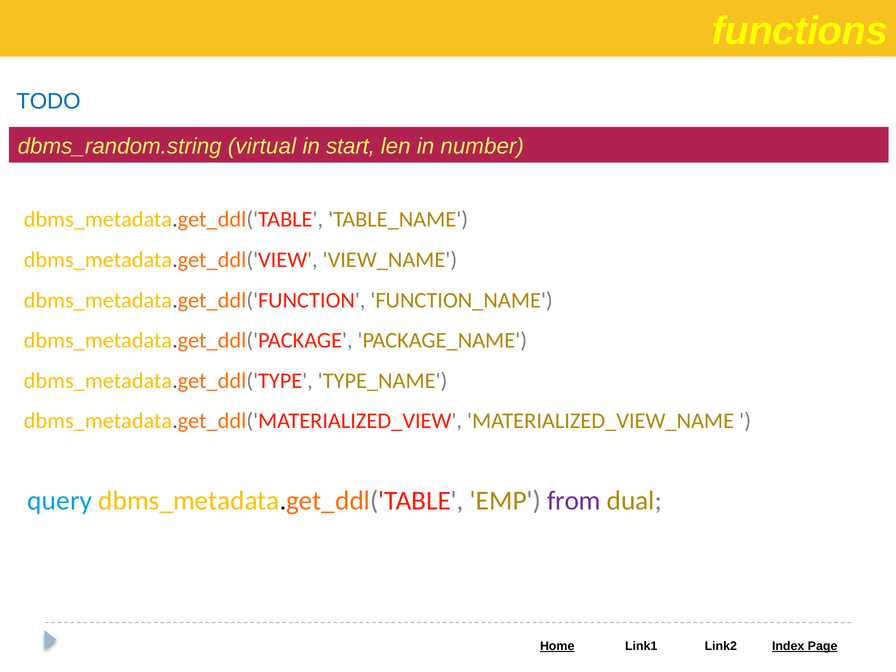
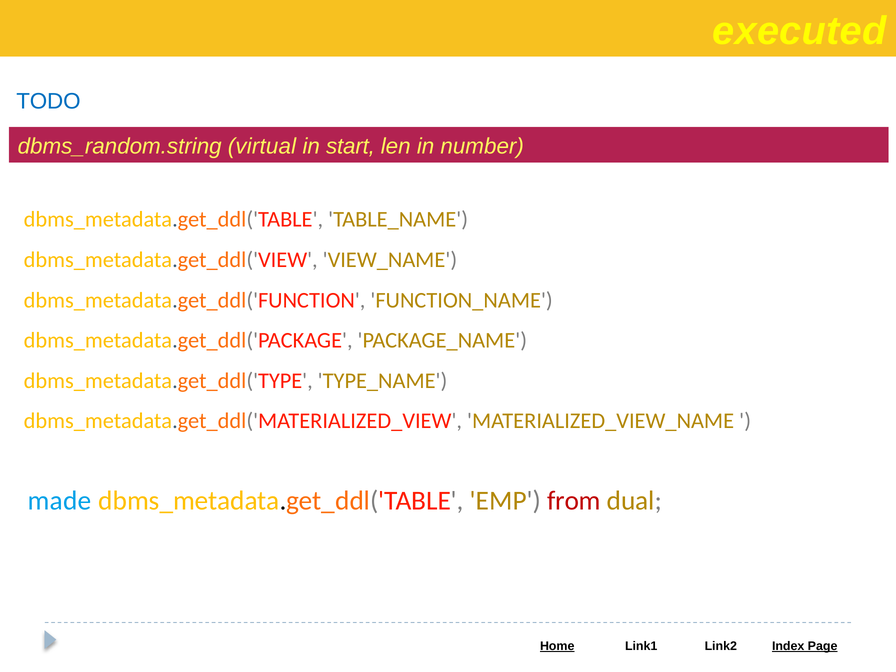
functions: functions -> executed
query: query -> made
from colour: purple -> red
